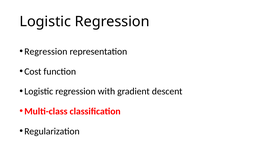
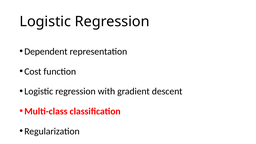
Regression at (46, 51): Regression -> Dependent
